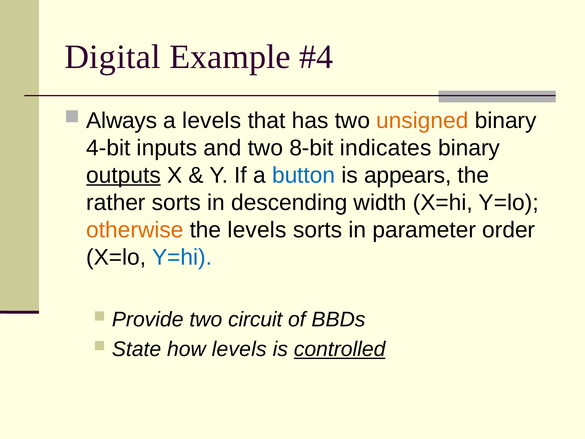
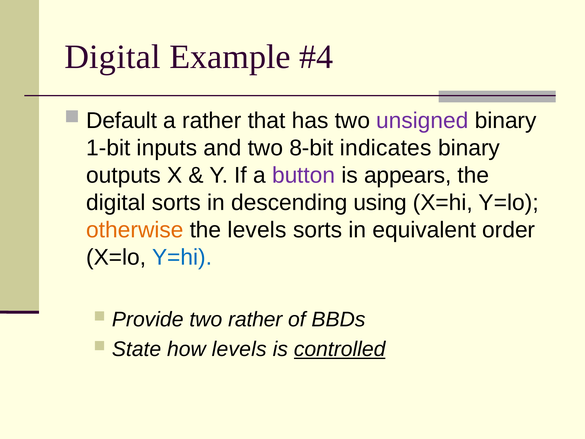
Always: Always -> Default
a levels: levels -> rather
unsigned colour: orange -> purple
4-bit: 4-bit -> 1-bit
outputs underline: present -> none
button colour: blue -> purple
rather at (116, 202): rather -> digital
width: width -> using
parameter: parameter -> equivalent
two circuit: circuit -> rather
